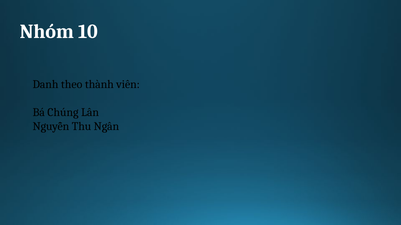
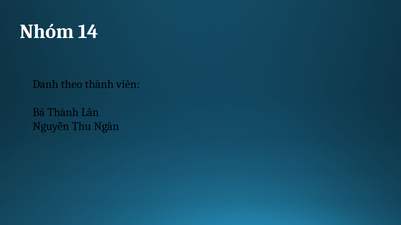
10: 10 -> 14
Bá Chúng: Chúng -> Thành
